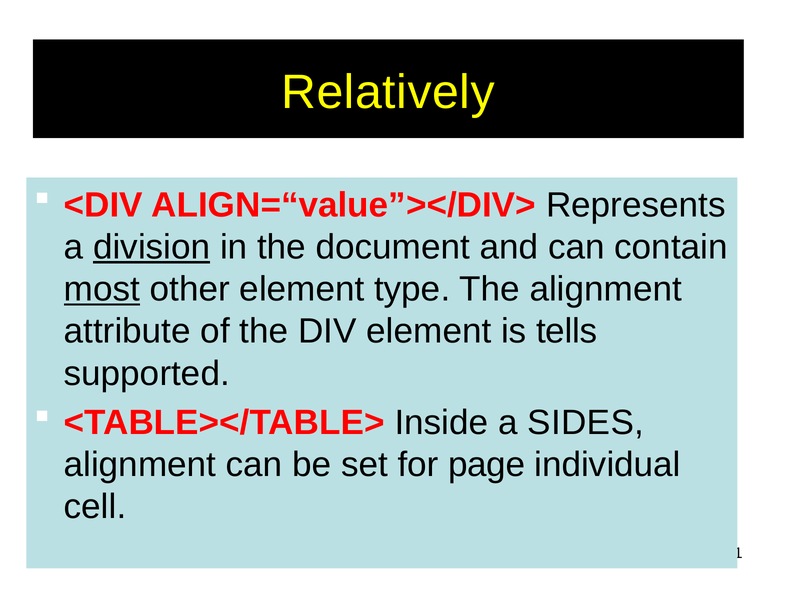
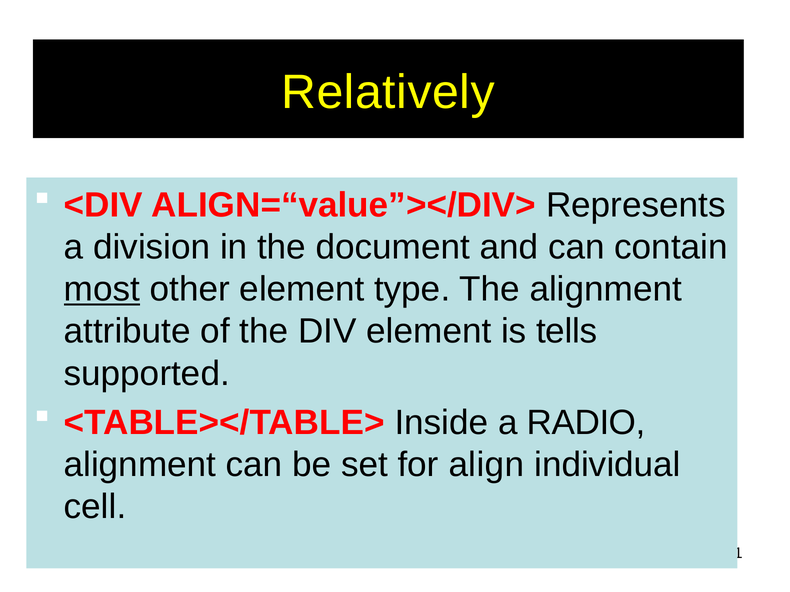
division underline: present -> none
SIDES: SIDES -> RADIO
page: page -> align
